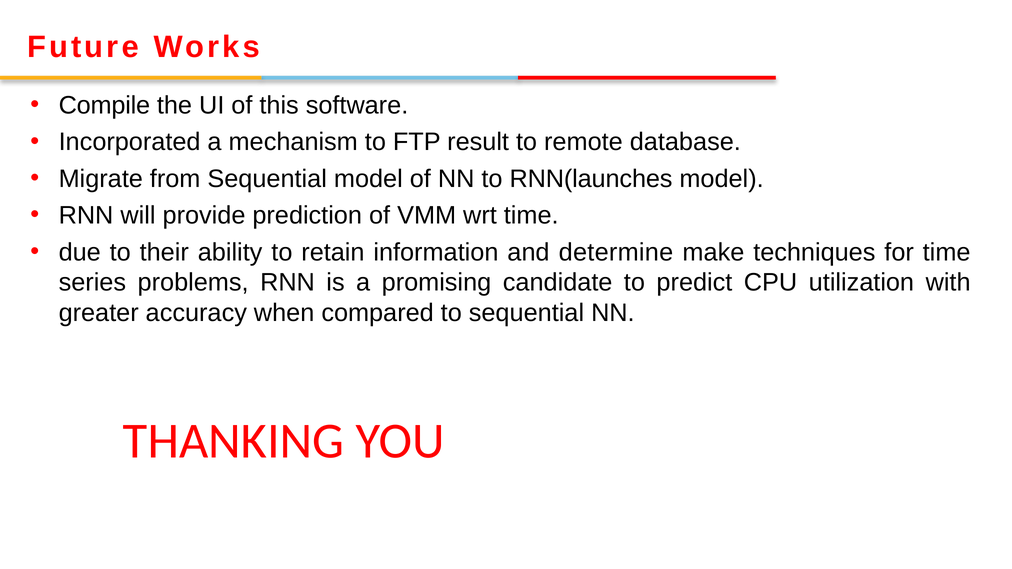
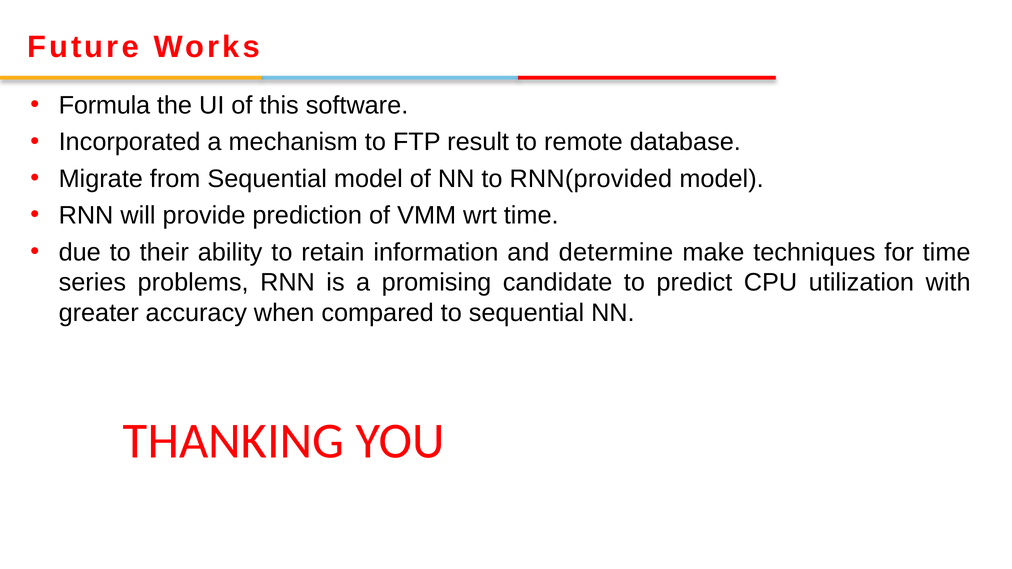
Compile: Compile -> Formula
RNN(launches: RNN(launches -> RNN(provided
